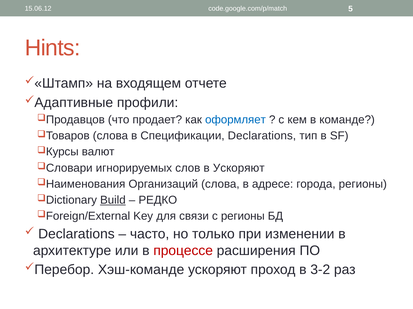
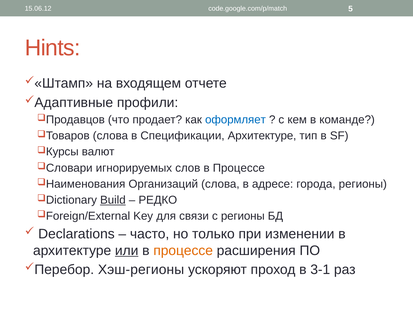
Спецификации Declarations: Declarations -> Архитектуре
слов в Ускоряют: Ускоряют -> Процессе
или underline: none -> present
процессе at (183, 251) colour: red -> orange
Хэш-команде: Хэш-команде -> Хэш-регионы
3-2: 3-2 -> 3-1
